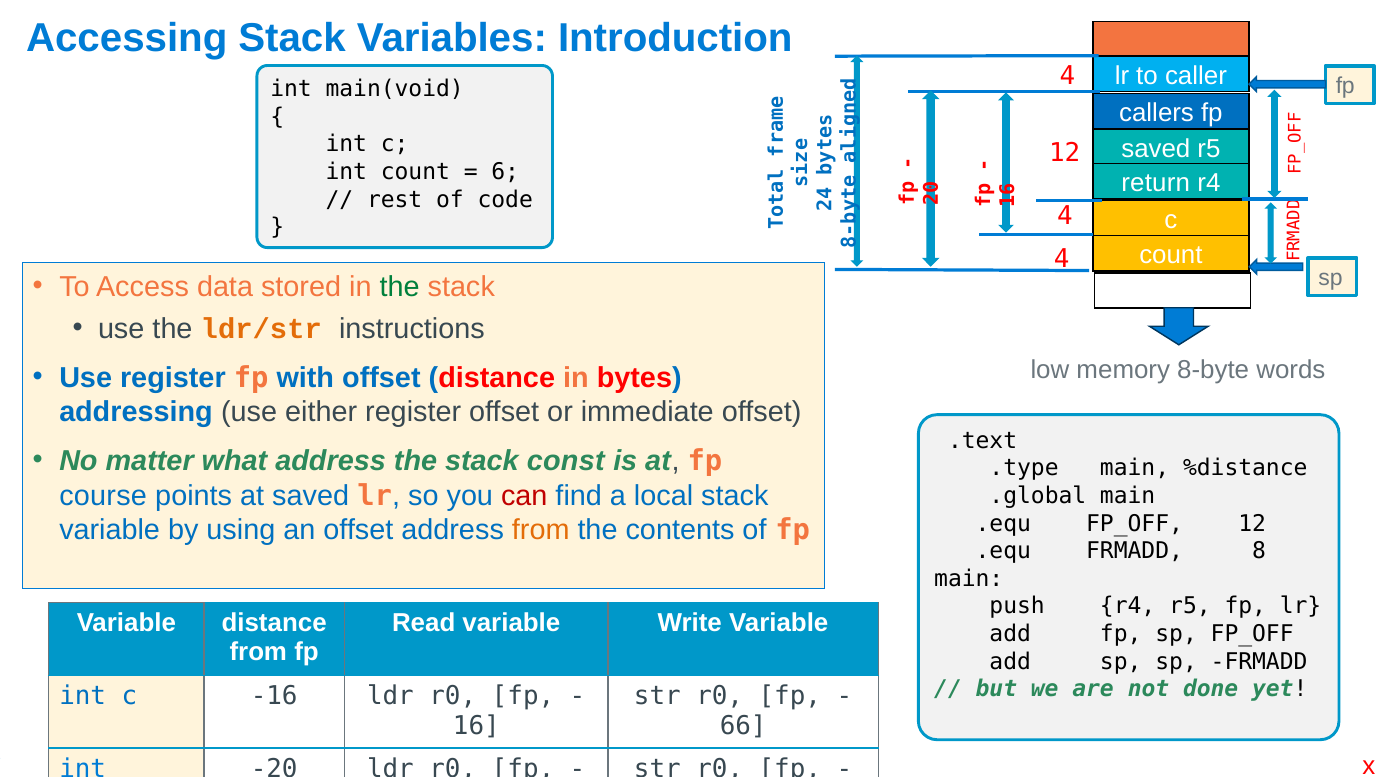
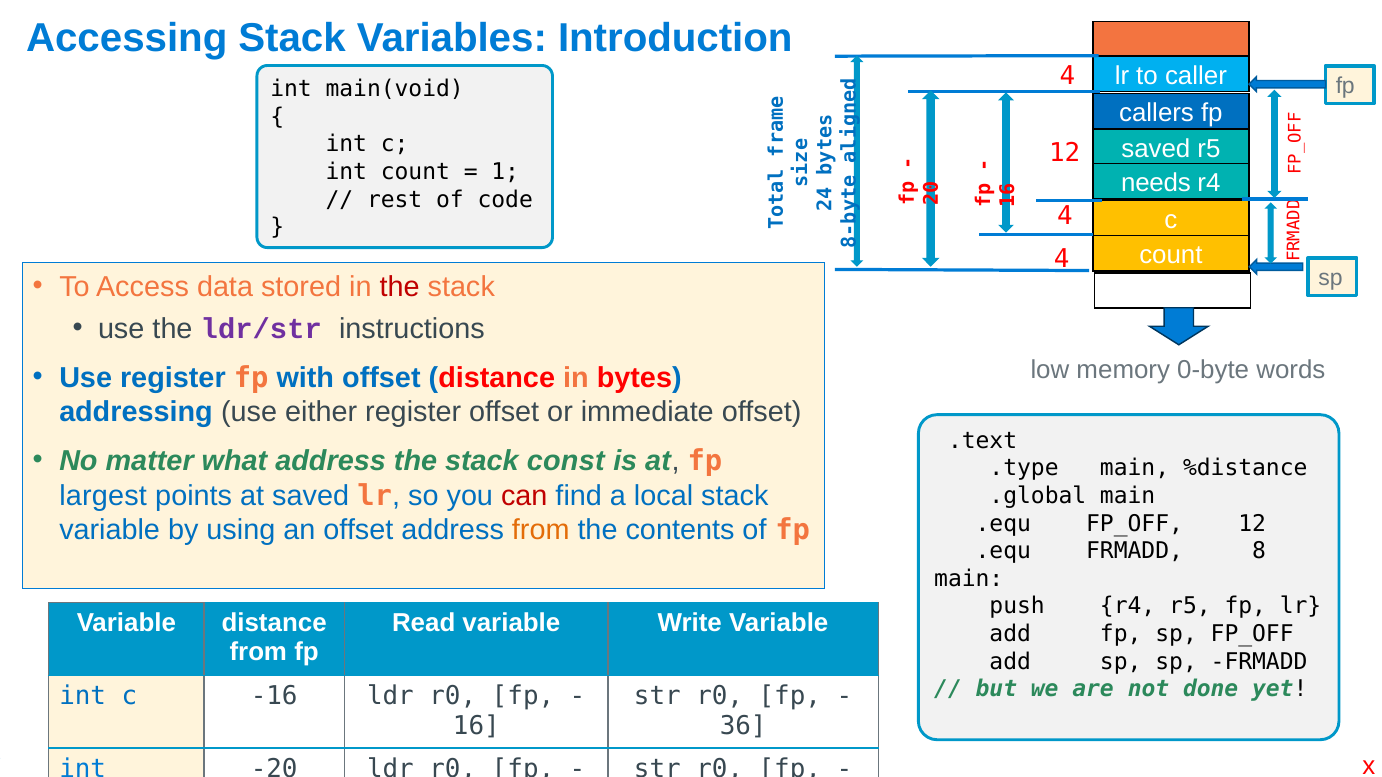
6 at (505, 172): 6 -> 1
return: return -> needs
the at (400, 287) colour: green -> red
ldr/str colour: orange -> purple
8-byte: 8-byte -> 0-byte
course: course -> largest
66: 66 -> 36
